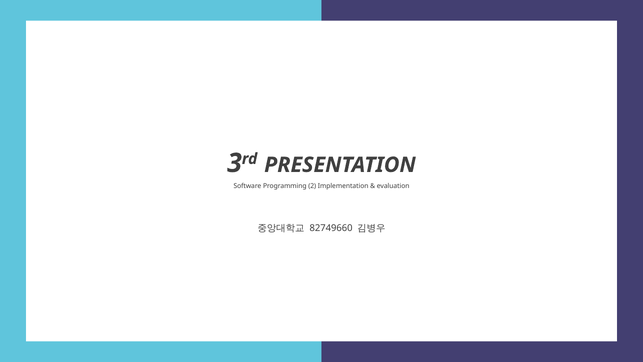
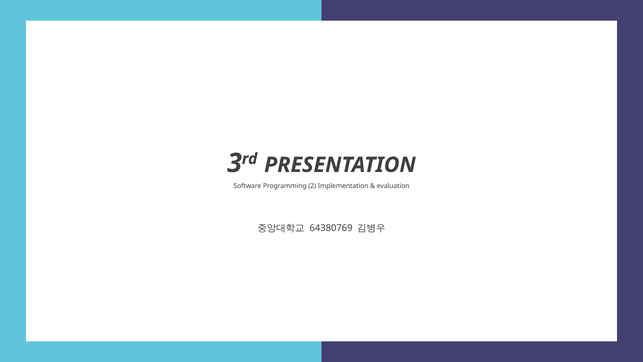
82749660: 82749660 -> 64380769
